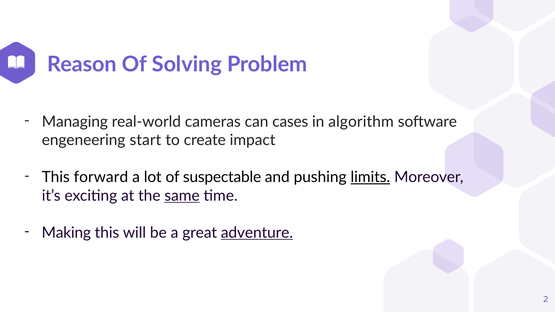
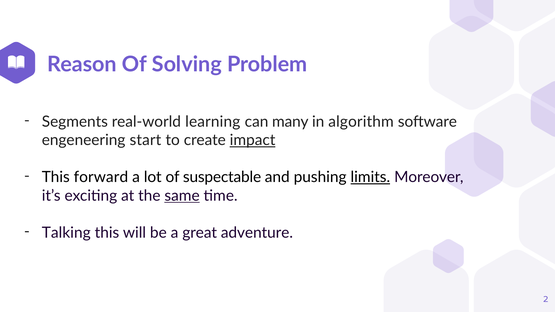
Managing: Managing -> Segments
cameras: cameras -> learning
cases: cases -> many
impact underline: none -> present
Making: Making -> Talking
adventure underline: present -> none
